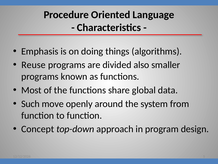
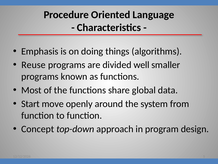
also: also -> well
Such: Such -> Start
